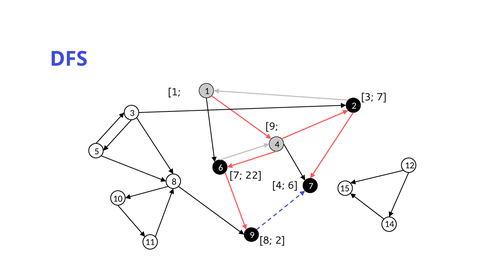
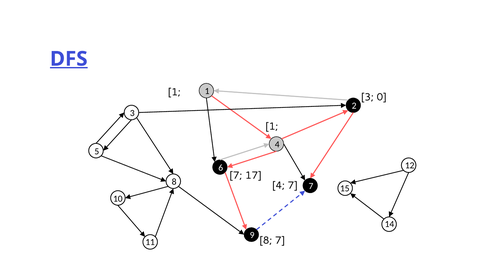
DFS underline: none -> present
3 7: 7 -> 0
9 at (272, 126): 9 -> 1
22: 22 -> 17
6 at (293, 186): 6 -> 7
8 2: 2 -> 7
